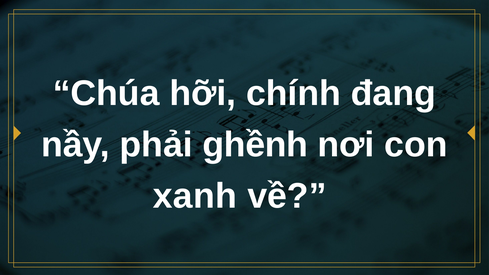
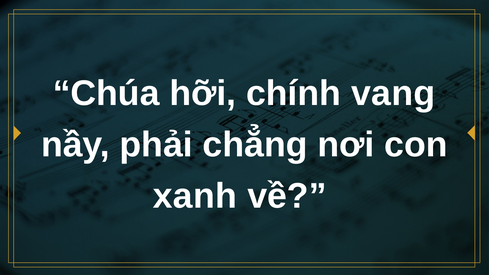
đang: đang -> vang
ghềnh: ghềnh -> chẳng
